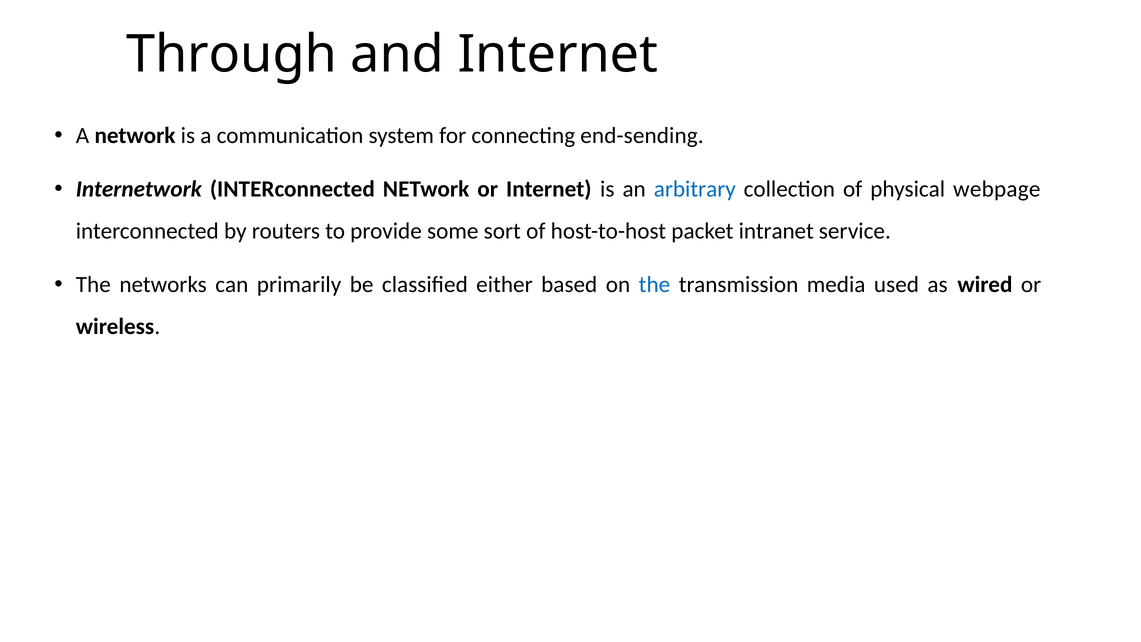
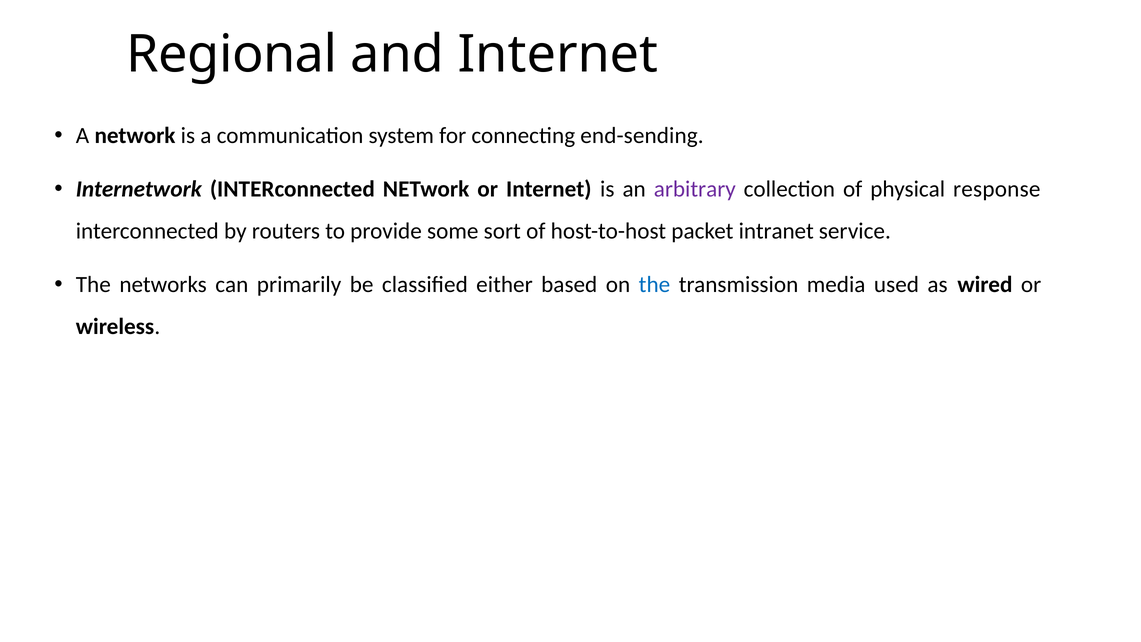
Through: Through -> Regional
arbitrary colour: blue -> purple
webpage: webpage -> response
